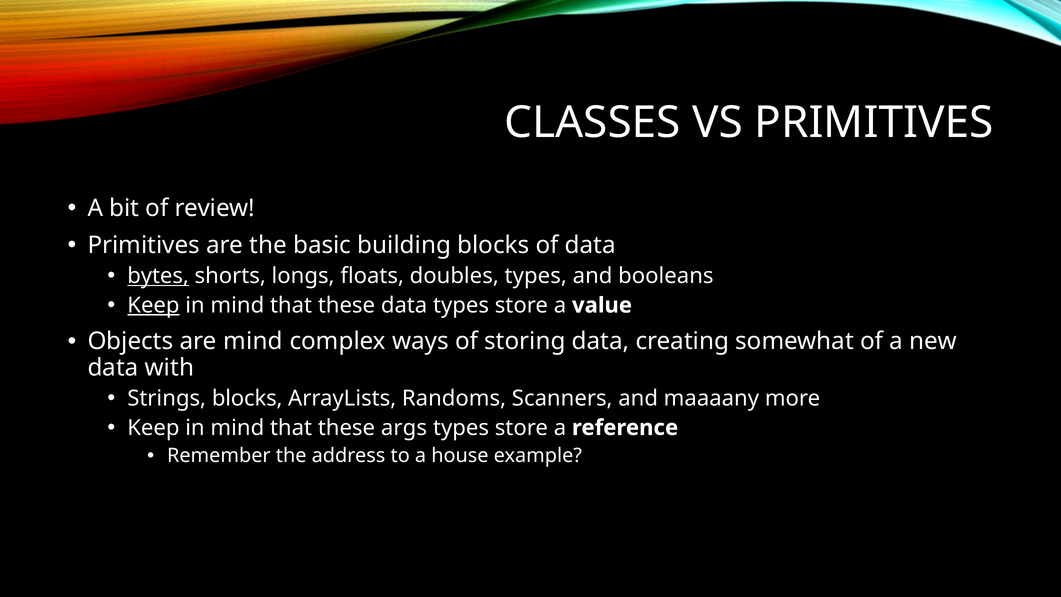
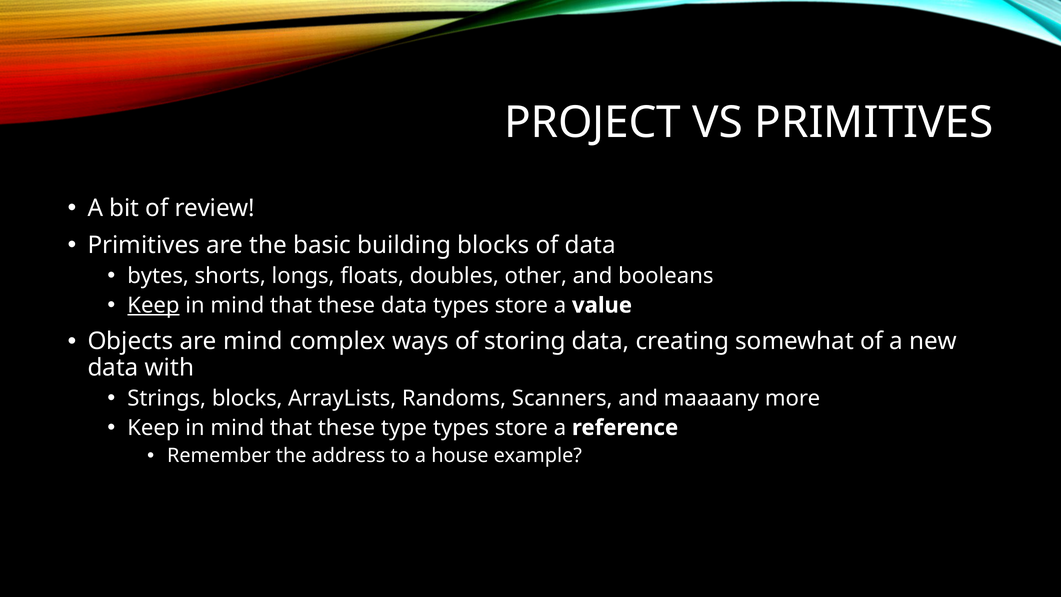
CLASSES: CLASSES -> PROJECT
bytes underline: present -> none
doubles types: types -> other
args: args -> type
